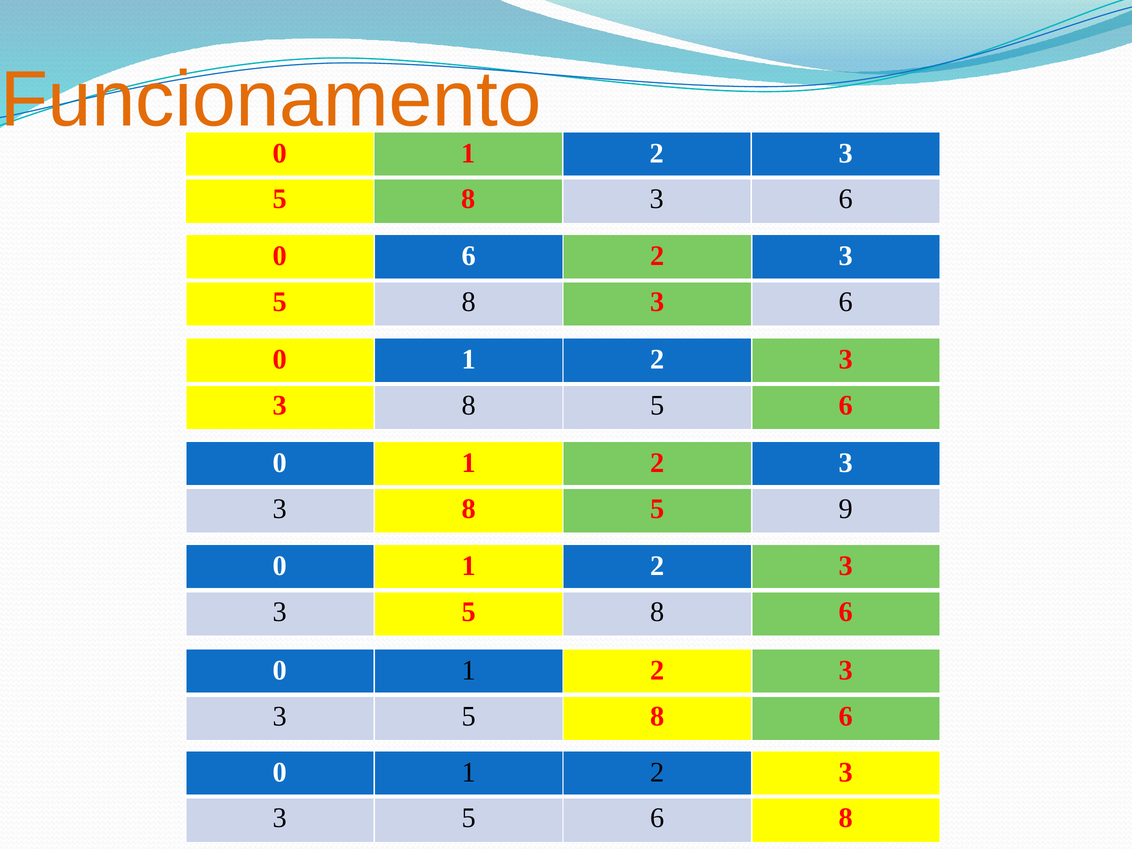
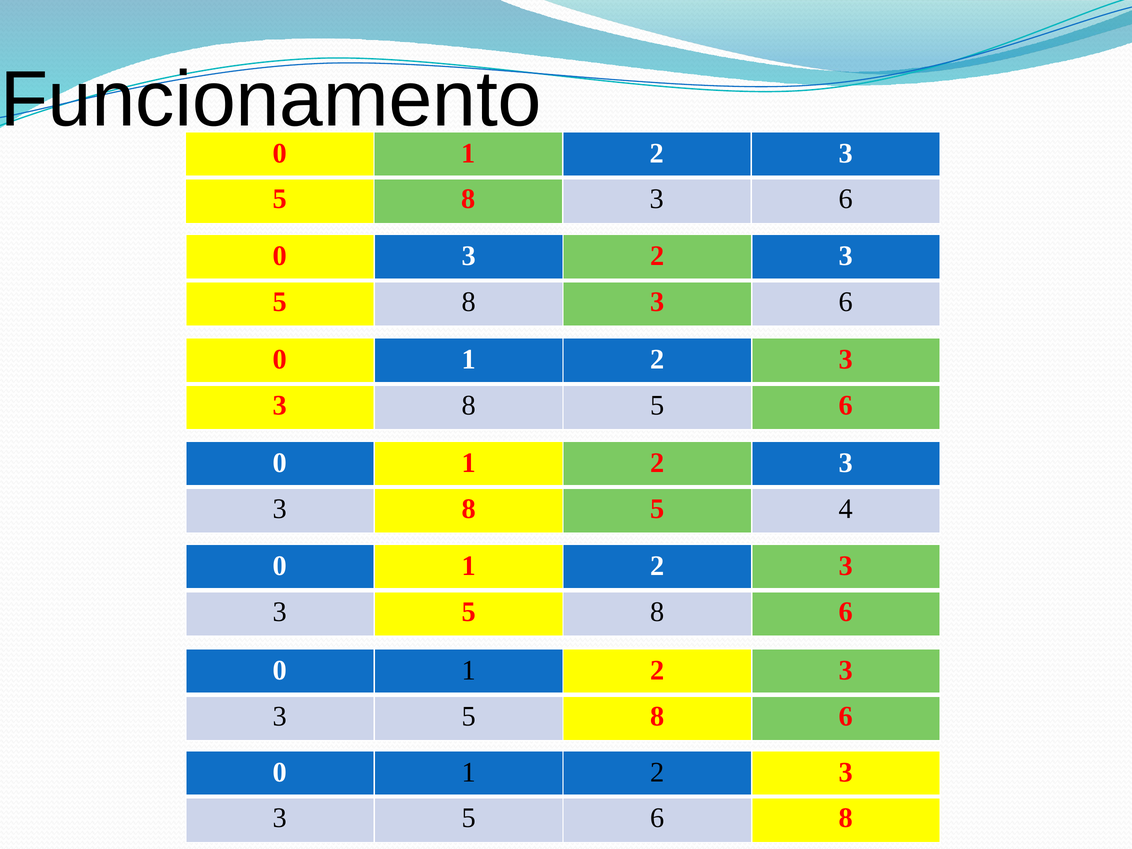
Funcionamento colour: orange -> black
0 6: 6 -> 3
9: 9 -> 4
